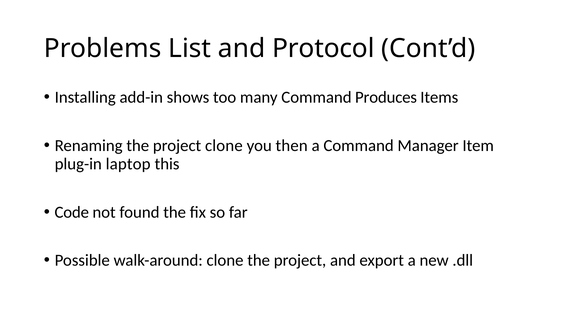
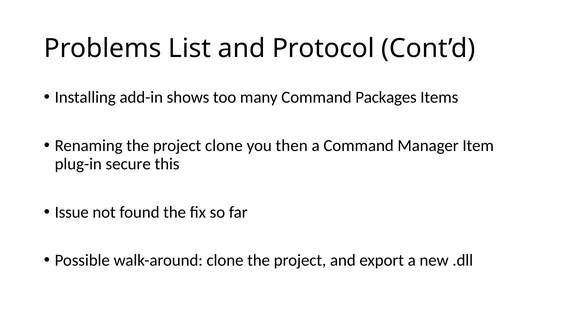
Produces: Produces -> Packages
laptop: laptop -> secure
Code: Code -> Issue
